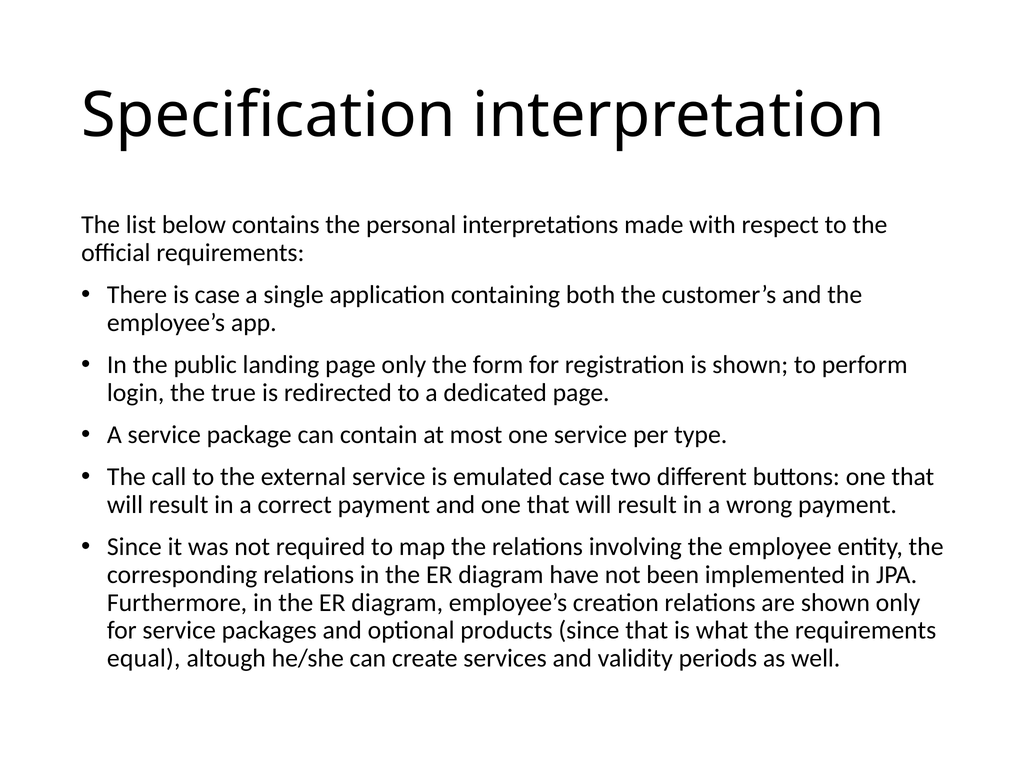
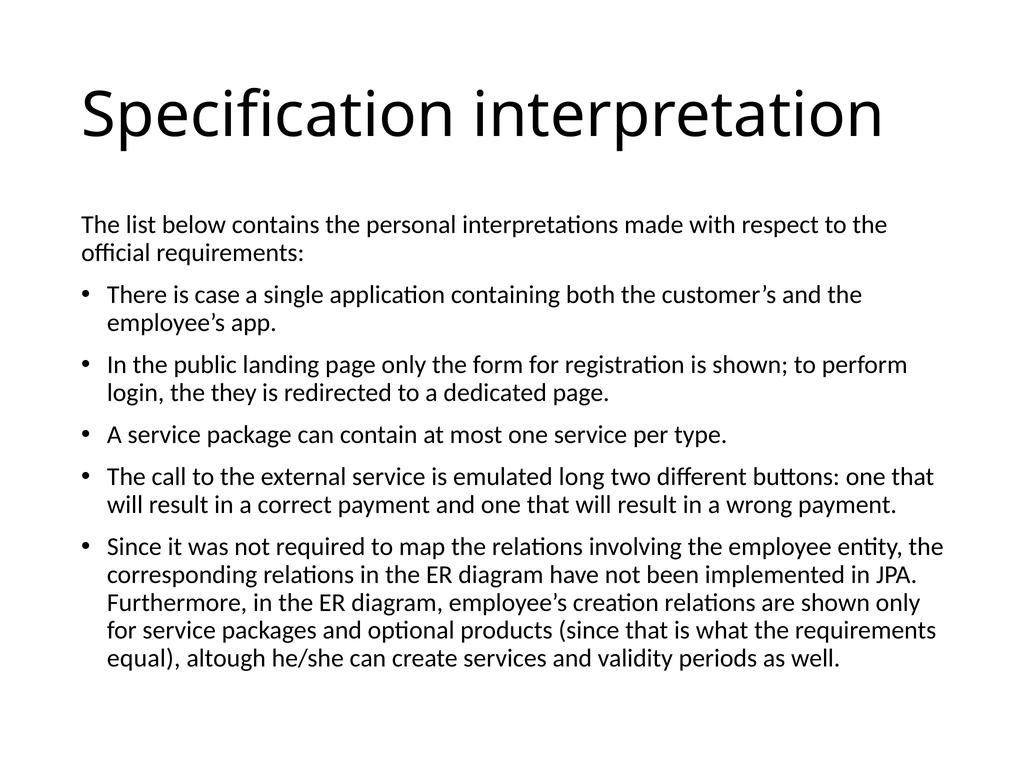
true: true -> they
emulated case: case -> long
